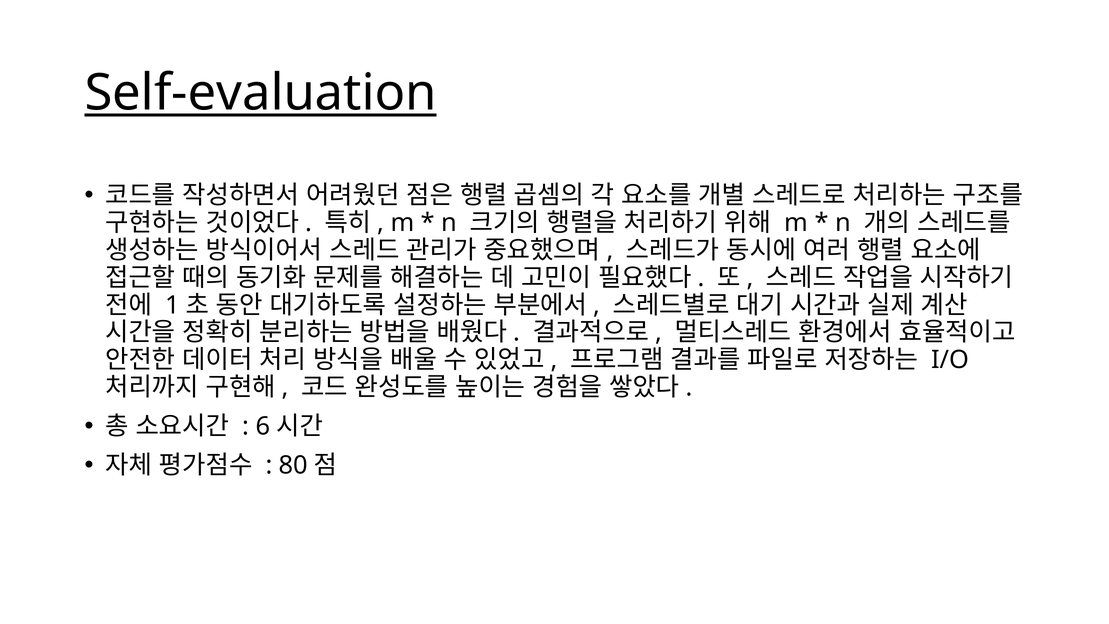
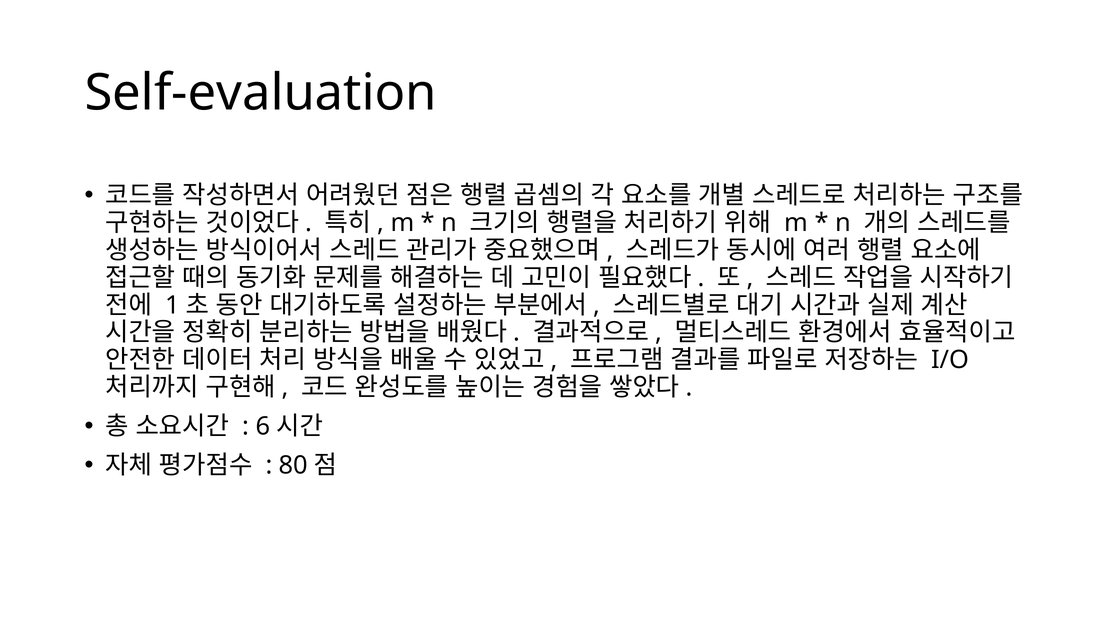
Self-evaluation underline: present -> none
